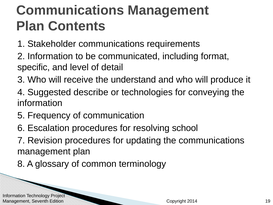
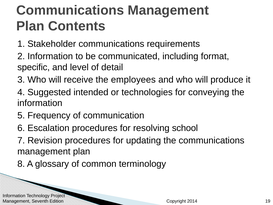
understand: understand -> employees
describe: describe -> intended
